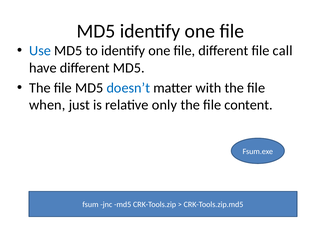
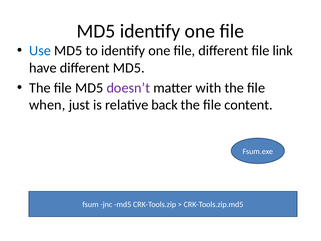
call: call -> link
doesn’t colour: blue -> purple
only: only -> back
